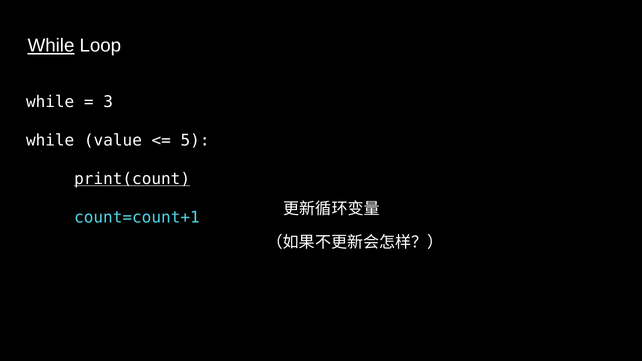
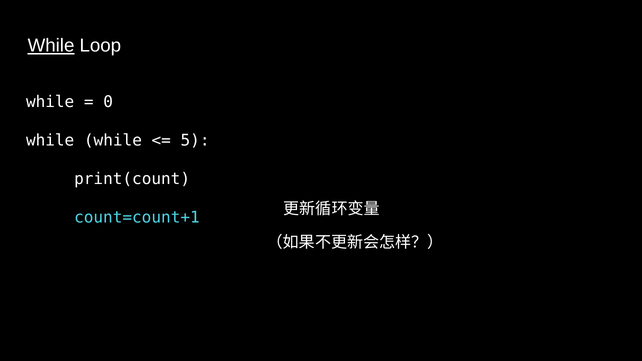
3: 3 -> 0
while value: value -> while
print(count underline: present -> none
